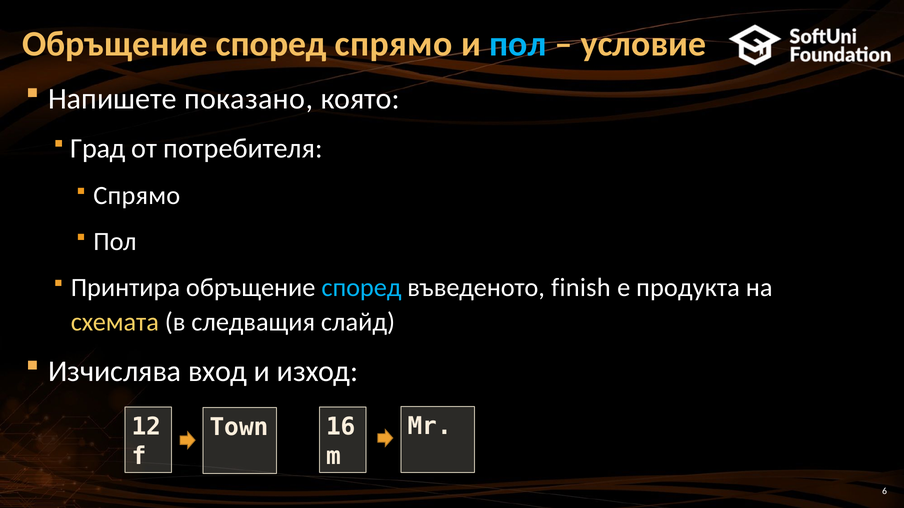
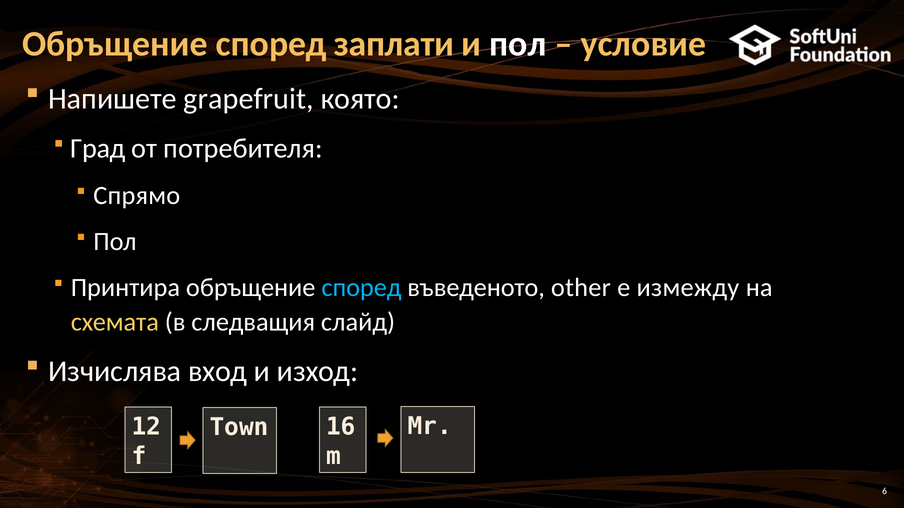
според спрямо: спрямо -> заплати
пол at (518, 44) colour: light blue -> white
показано: показано -> grapefruit
finish: finish -> other
продукта: продукта -> измежду
